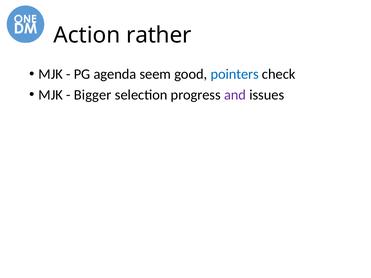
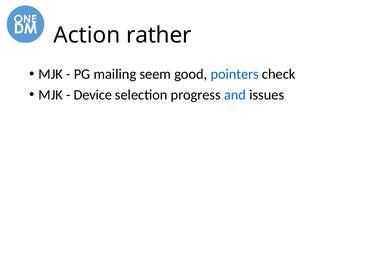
agenda: agenda -> mailing
Bigger: Bigger -> Device
and colour: purple -> blue
